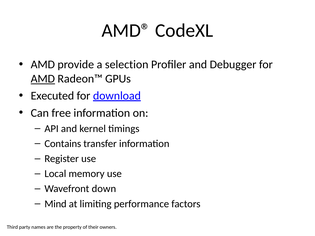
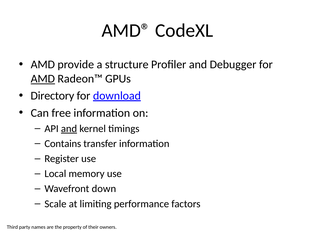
selection: selection -> structure
Executed: Executed -> Directory
and at (69, 129) underline: none -> present
Mind: Mind -> Scale
